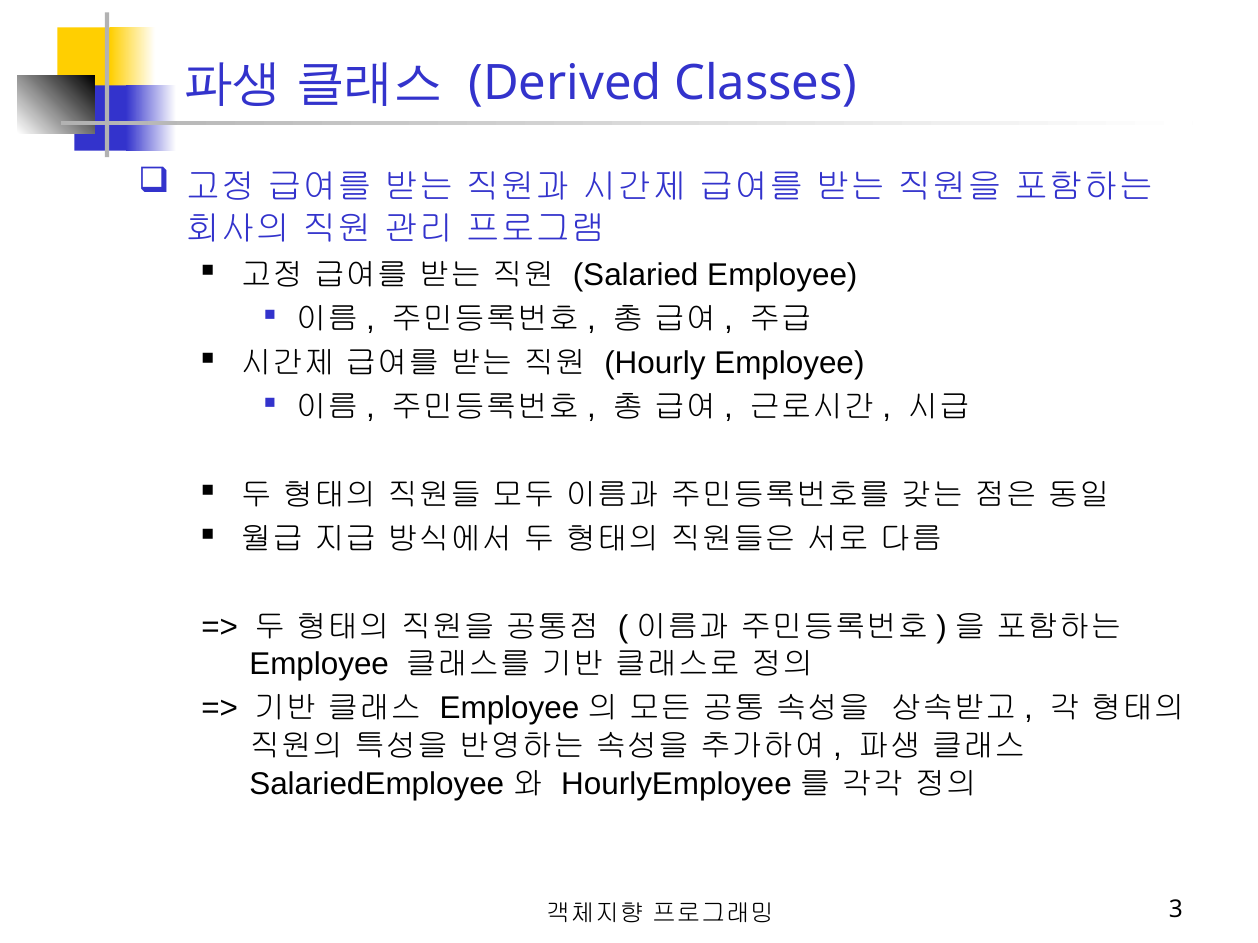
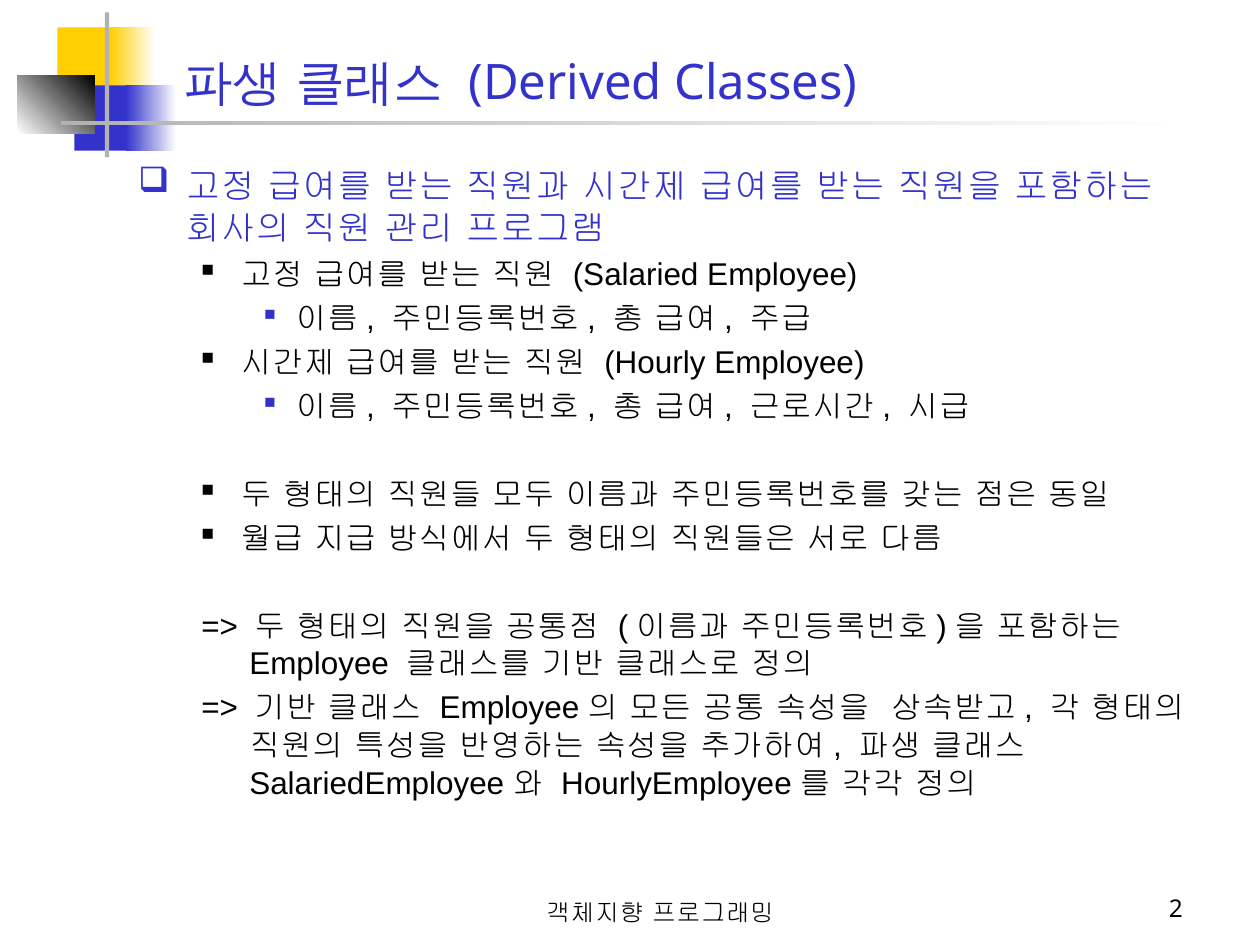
3: 3 -> 2
